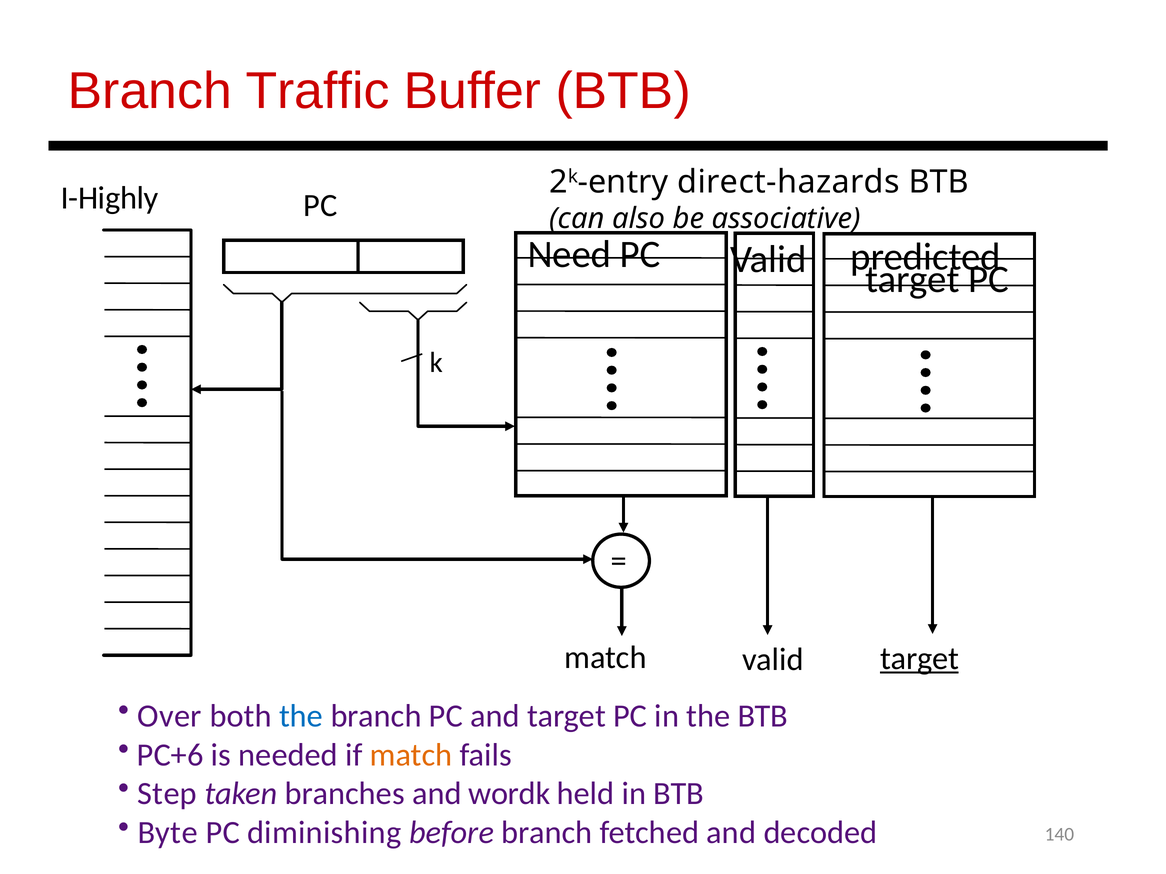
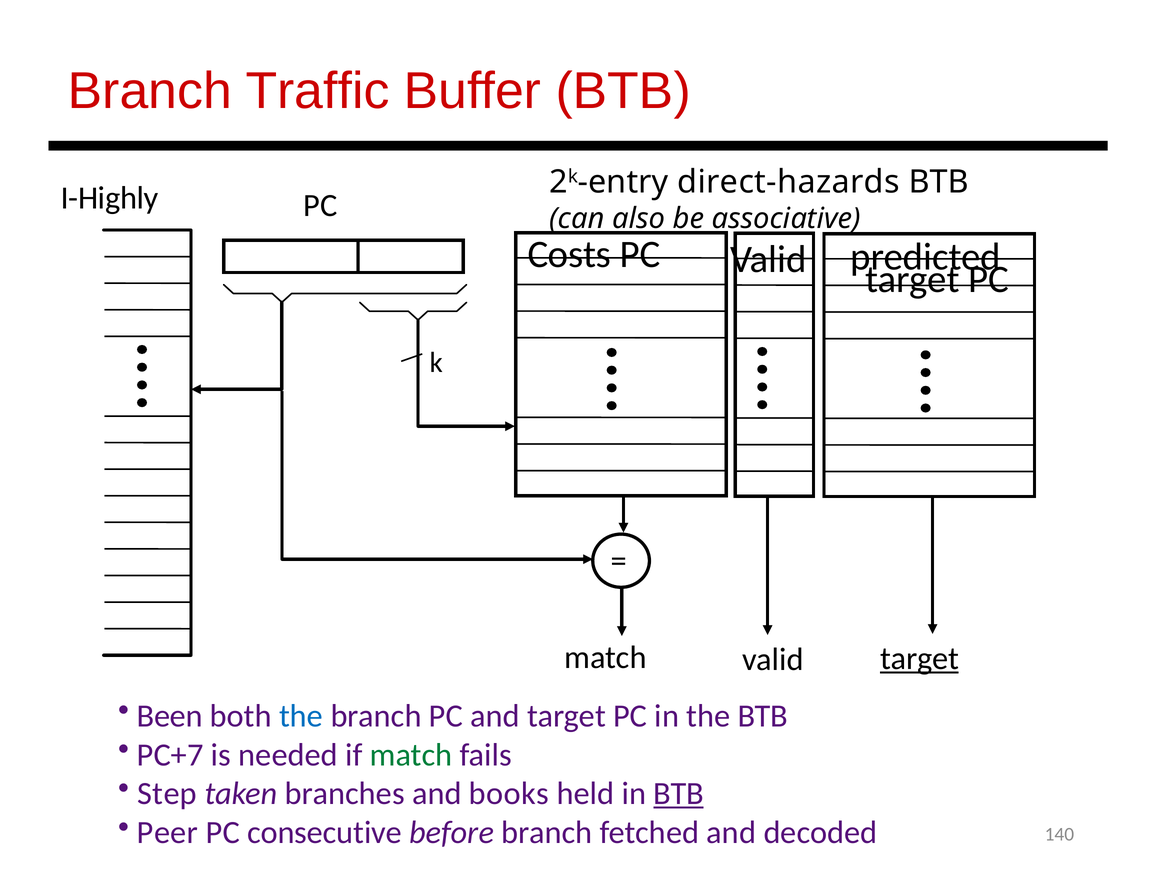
Need: Need -> Costs
Over: Over -> Been
PC+6: PC+6 -> PC+7
match at (411, 755) colour: orange -> green
wordk: wordk -> books
BTB at (679, 794) underline: none -> present
Byte: Byte -> Peer
diminishing: diminishing -> consecutive
